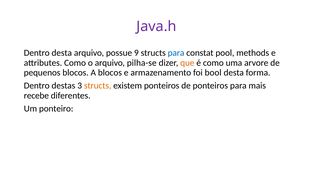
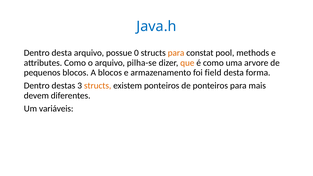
Java.h colour: purple -> blue
9: 9 -> 0
para at (176, 53) colour: blue -> orange
bool: bool -> field
recebe: recebe -> devem
ponteiro: ponteiro -> variáveis
